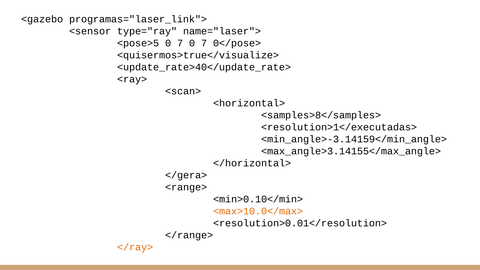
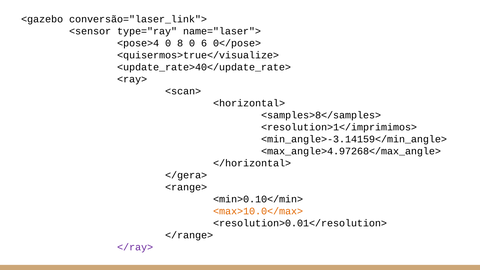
programas="laser_link">: programas="laser_link"> -> conversão="laser_link">
<pose>5: <pose>5 -> <pose>4
7 at (180, 43): 7 -> 8
7 at (204, 43): 7 -> 6
<resolution>1</executadas>: <resolution>1</executadas> -> <resolution>1</imprimimos>
<max_angle>3.14155</max_angle>: <max_angle>3.14155</max_angle> -> <max_angle>4.97268</max_angle>
</ray> colour: orange -> purple
